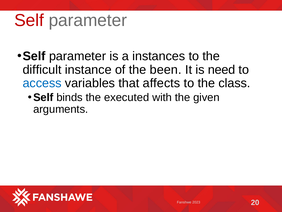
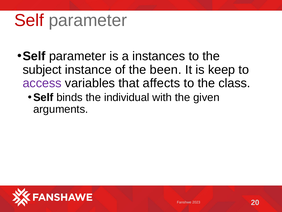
difficult: difficult -> subject
need: need -> keep
access colour: blue -> purple
executed: executed -> individual
